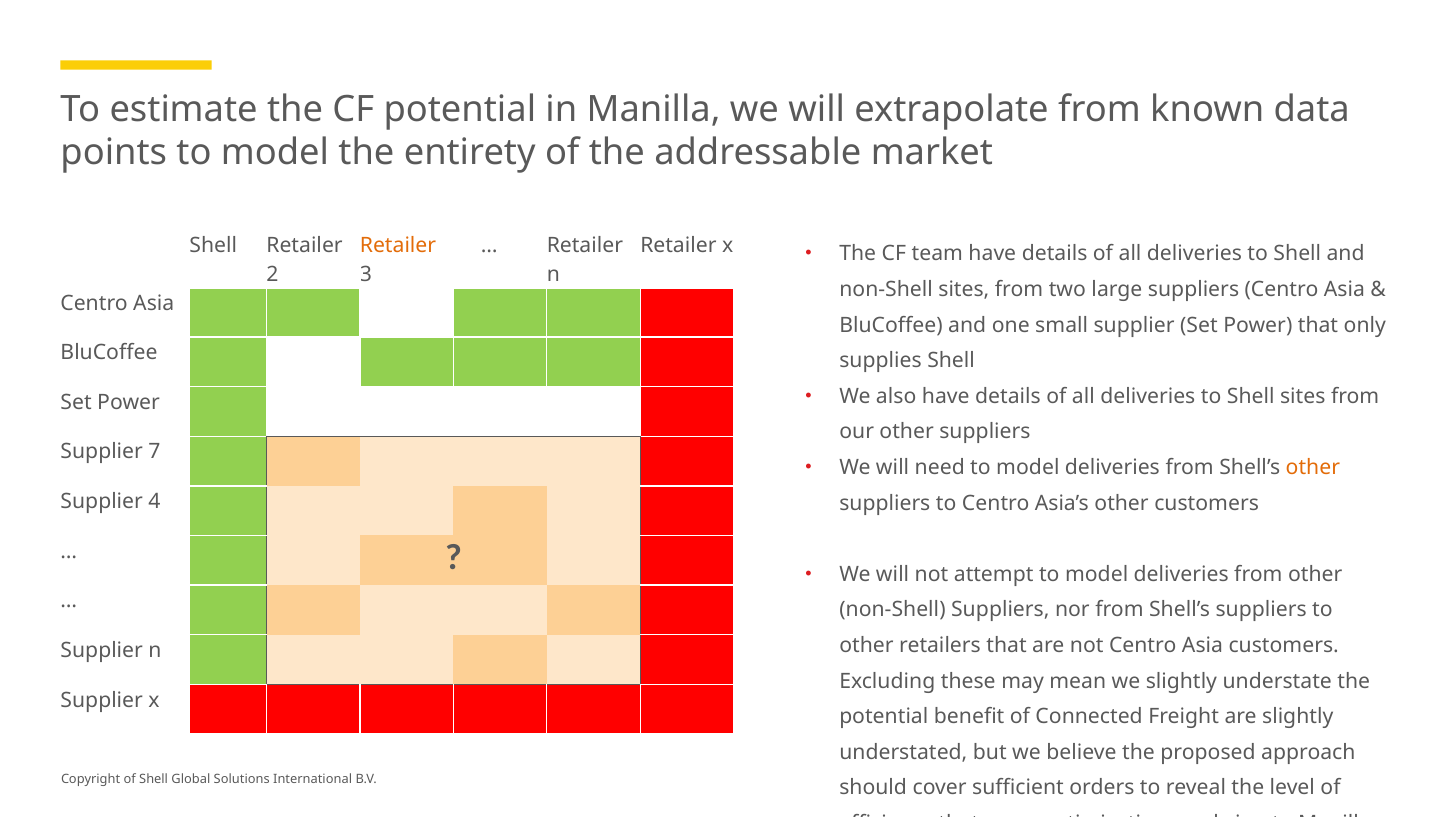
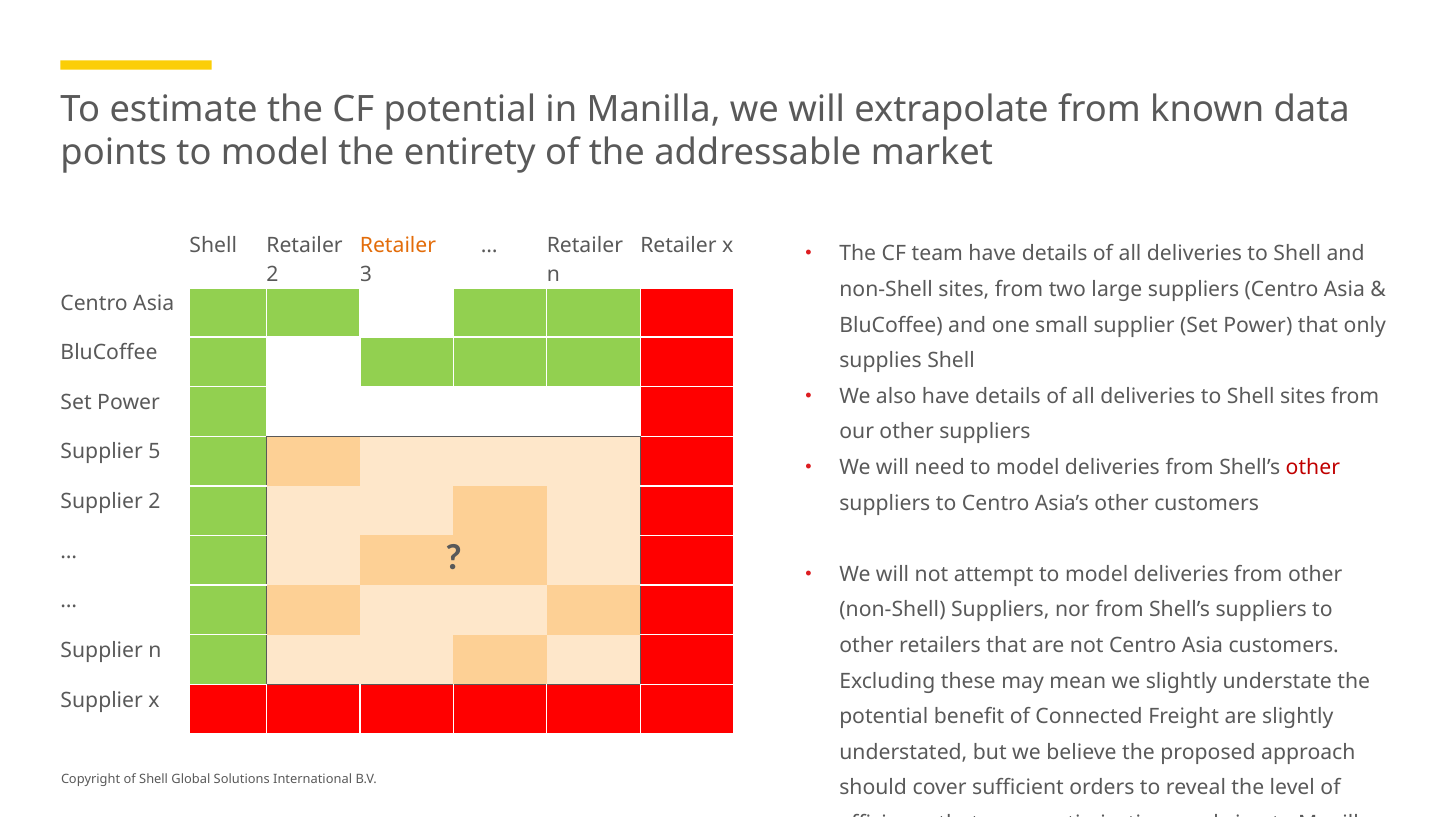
7: 7 -> 5
other at (1313, 467) colour: orange -> red
Supplier 4: 4 -> 2
